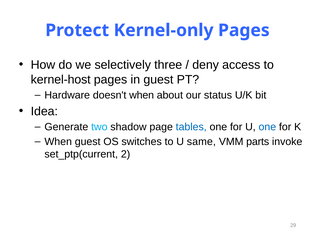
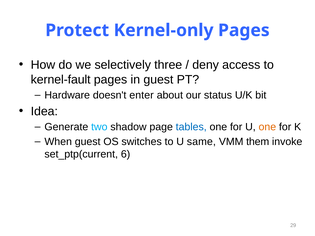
kernel-host: kernel-host -> kernel-fault
doesn't when: when -> enter
one at (267, 127) colour: blue -> orange
parts: parts -> them
2: 2 -> 6
